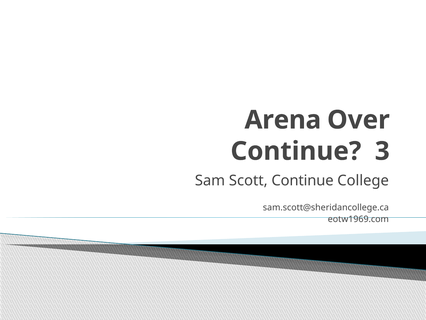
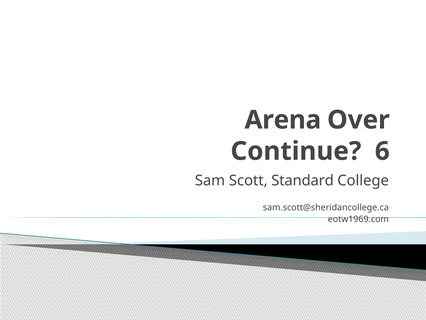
3: 3 -> 6
Scott Continue: Continue -> Standard
